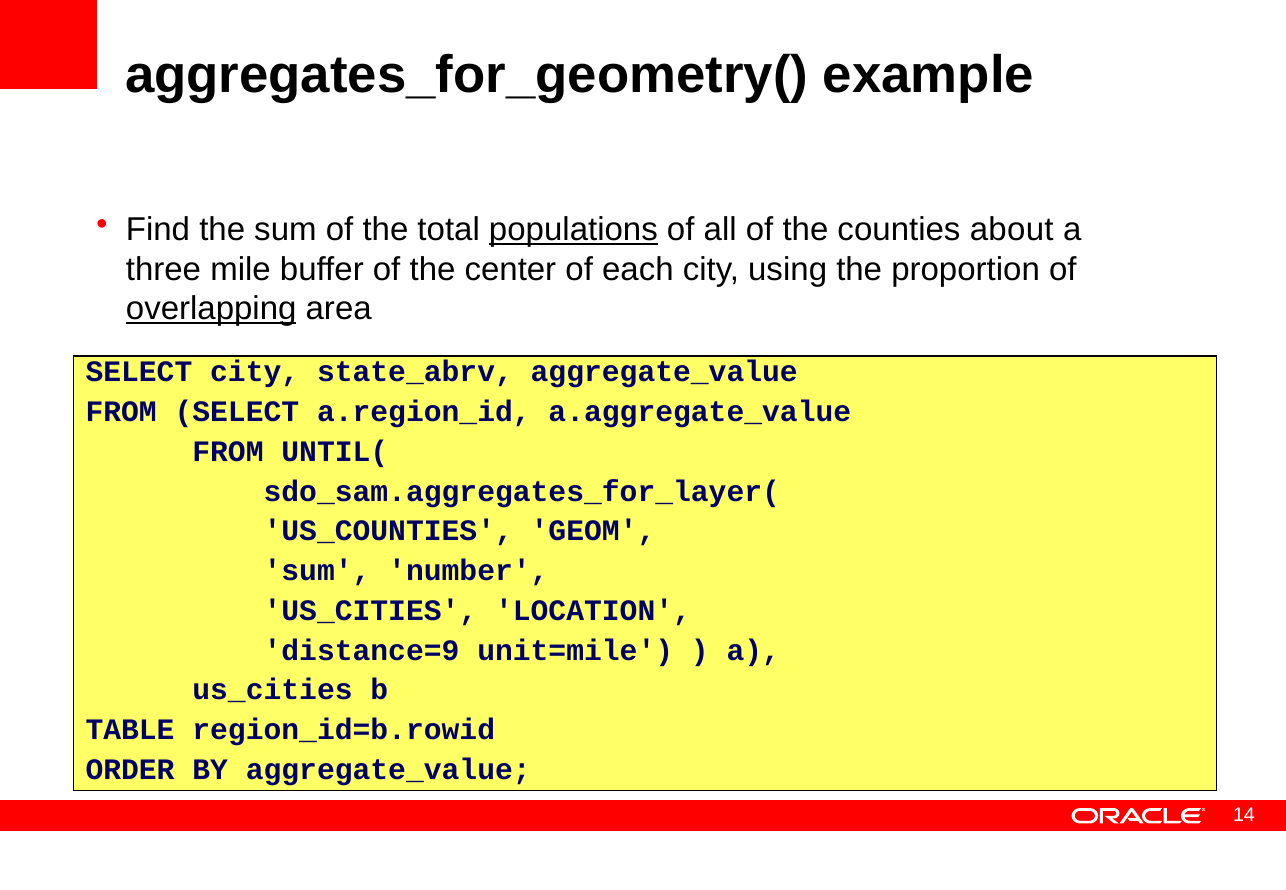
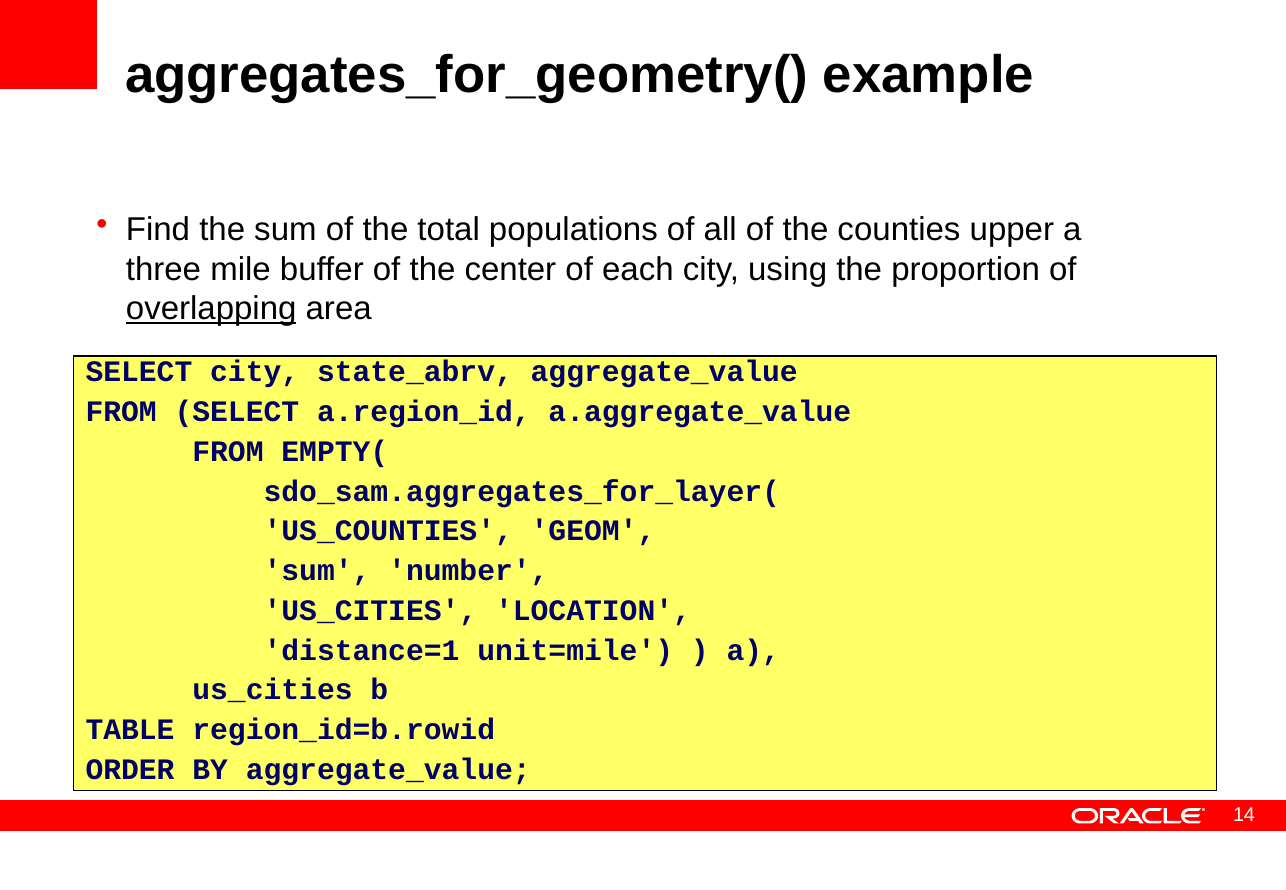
populations underline: present -> none
about: about -> upper
UNTIL(: UNTIL( -> EMPTY(
distance=9: distance=9 -> distance=1
